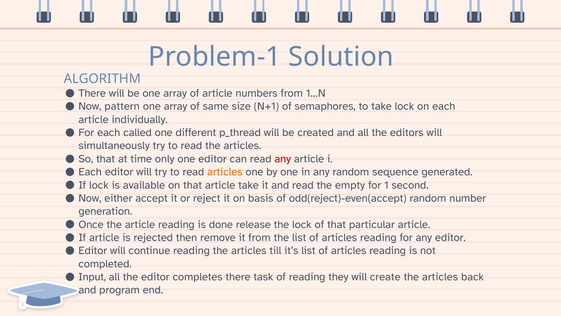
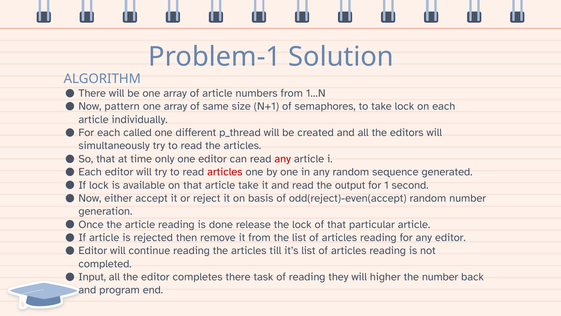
articles at (225, 172) colour: orange -> red
empty: empty -> output
create: create -> higher
articles at (440, 277): articles -> number
